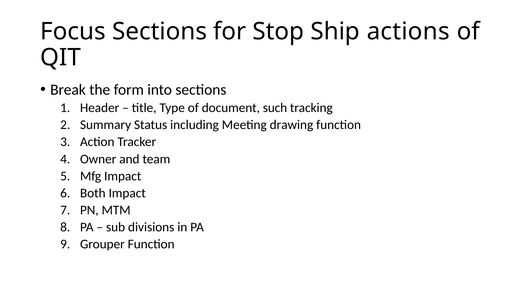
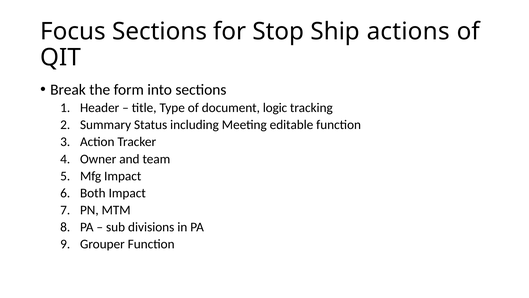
such: such -> logic
drawing: drawing -> editable
